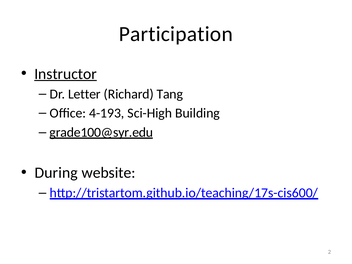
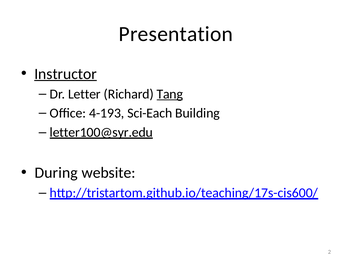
Participation: Participation -> Presentation
Tang underline: none -> present
Sci-High: Sci-High -> Sci-Each
grade100@syr.edu: grade100@syr.edu -> letter100@syr.edu
